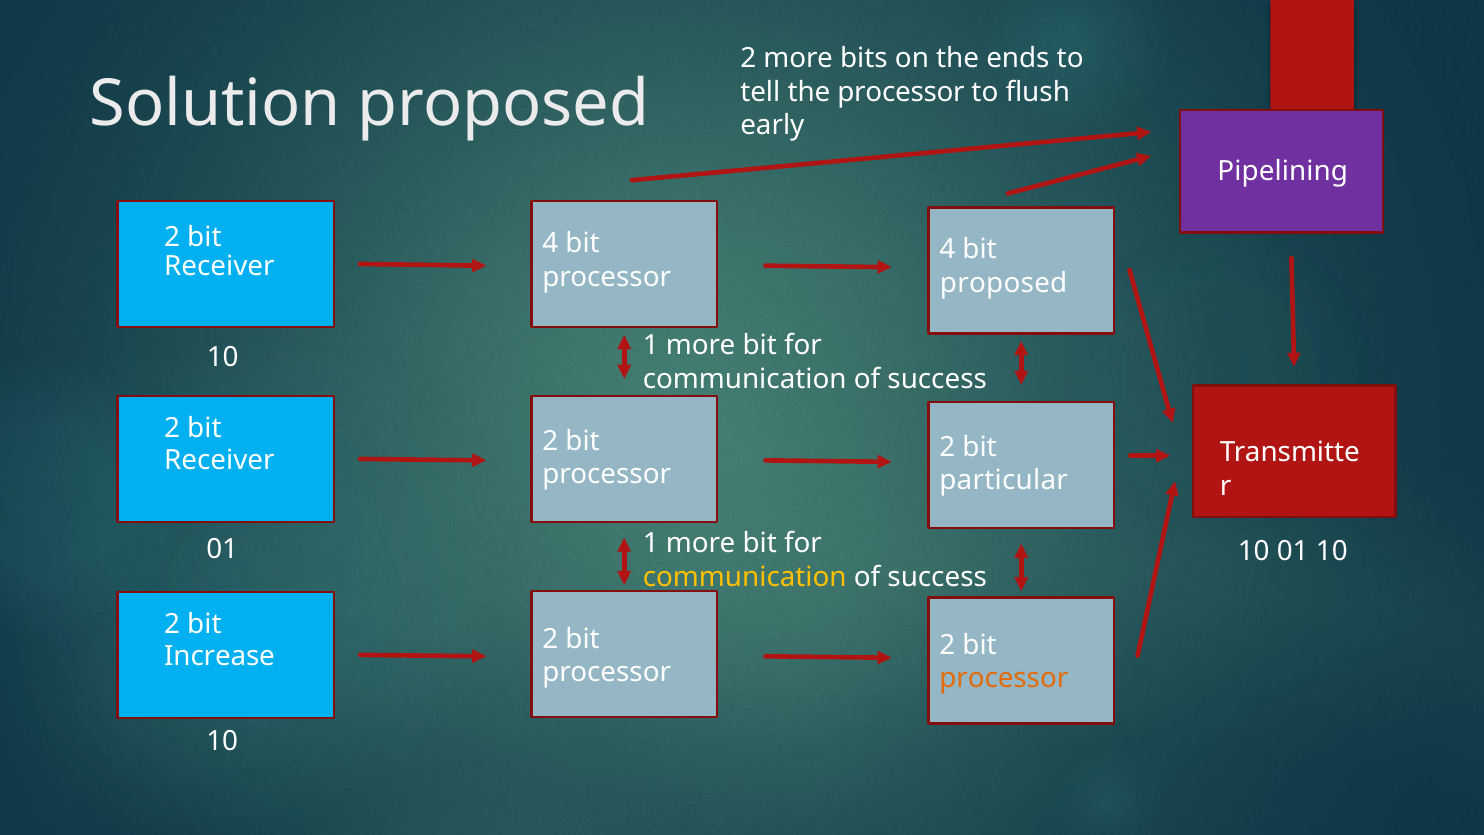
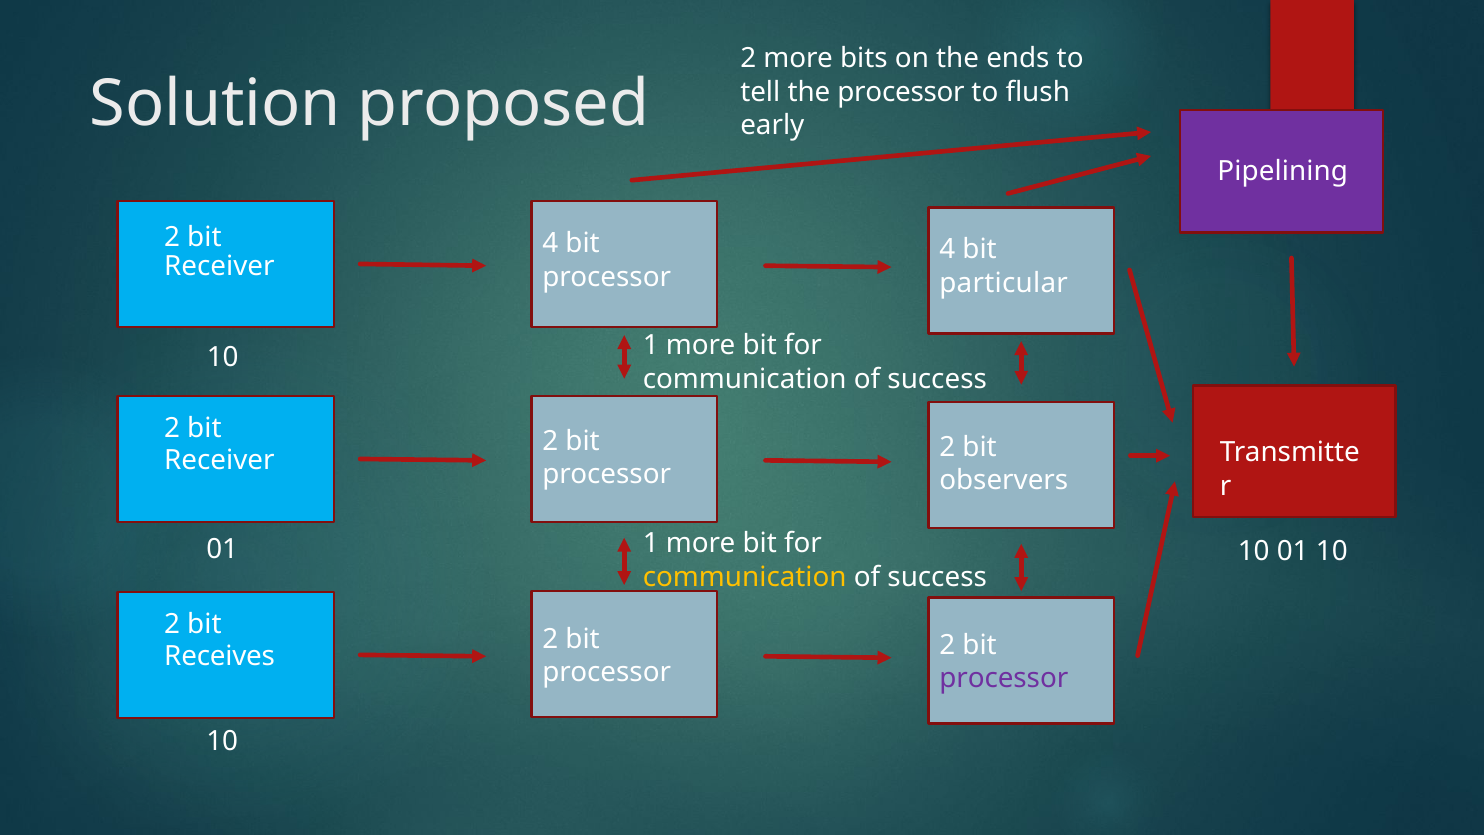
proposed at (1004, 283): proposed -> particular
particular: particular -> observers
Increase: Increase -> Receives
processor at (1004, 678) colour: orange -> purple
